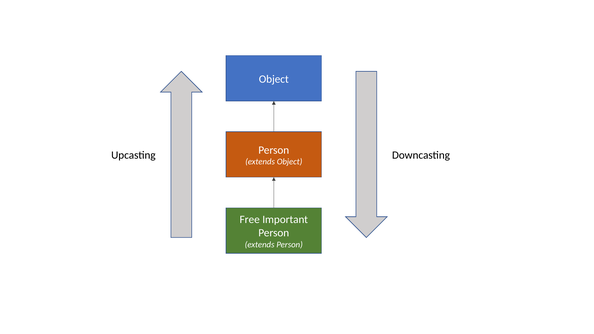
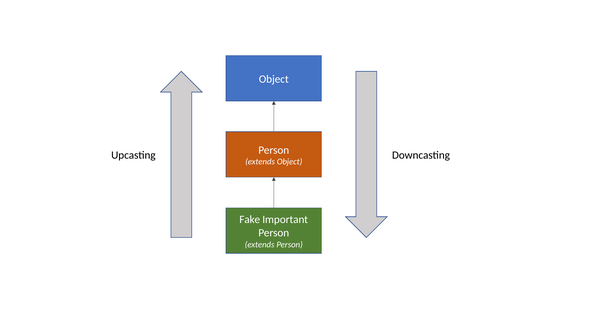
Free: Free -> Fake
